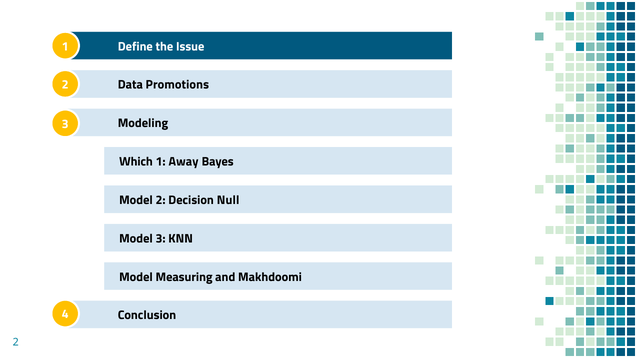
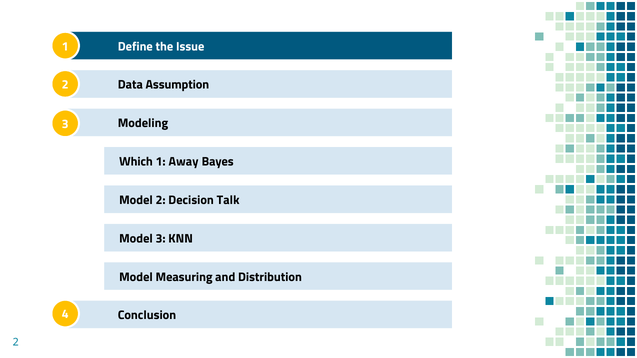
Promotions: Promotions -> Assumption
Null: Null -> Talk
Makhdoomi: Makhdoomi -> Distribution
